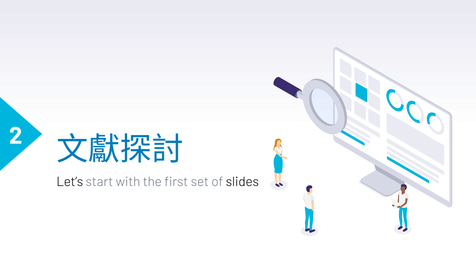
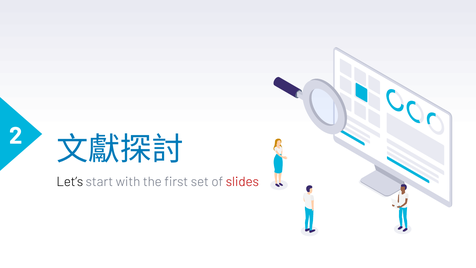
slides colour: black -> red
